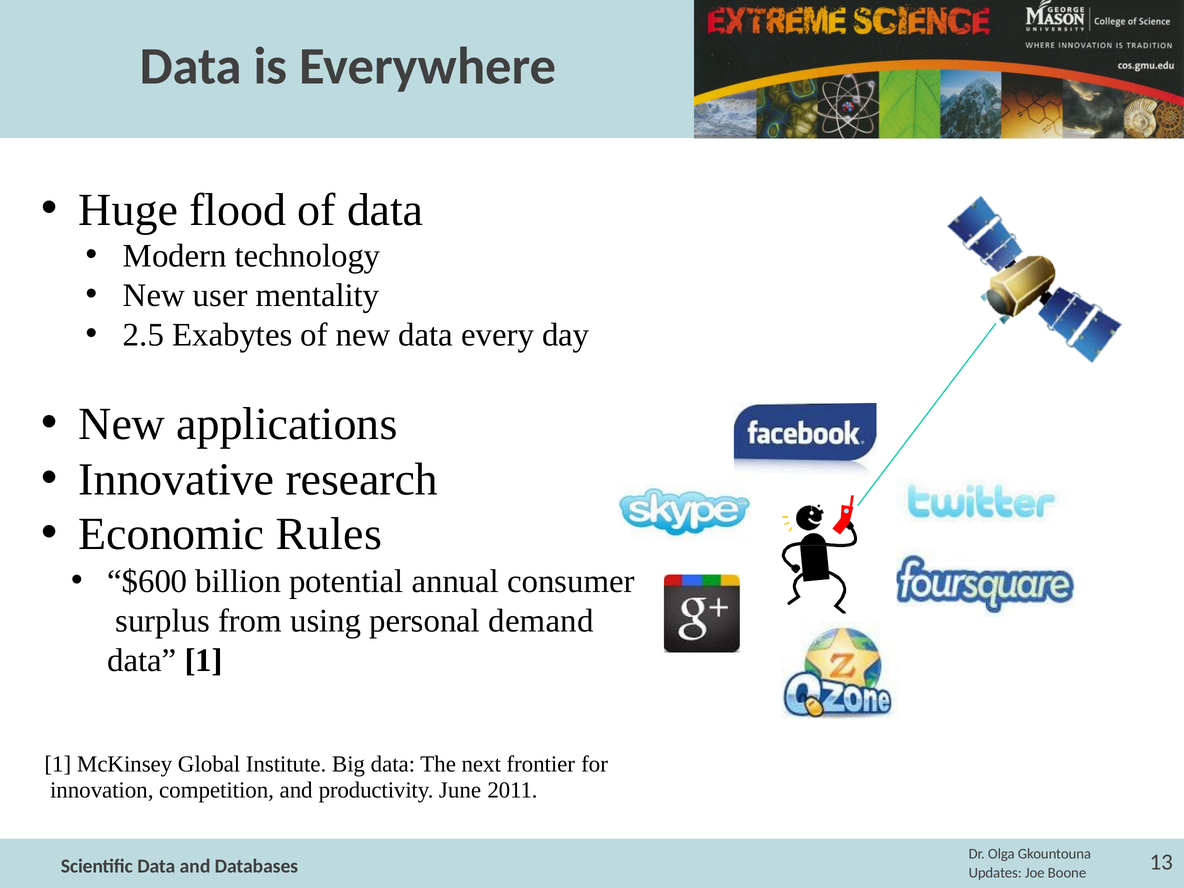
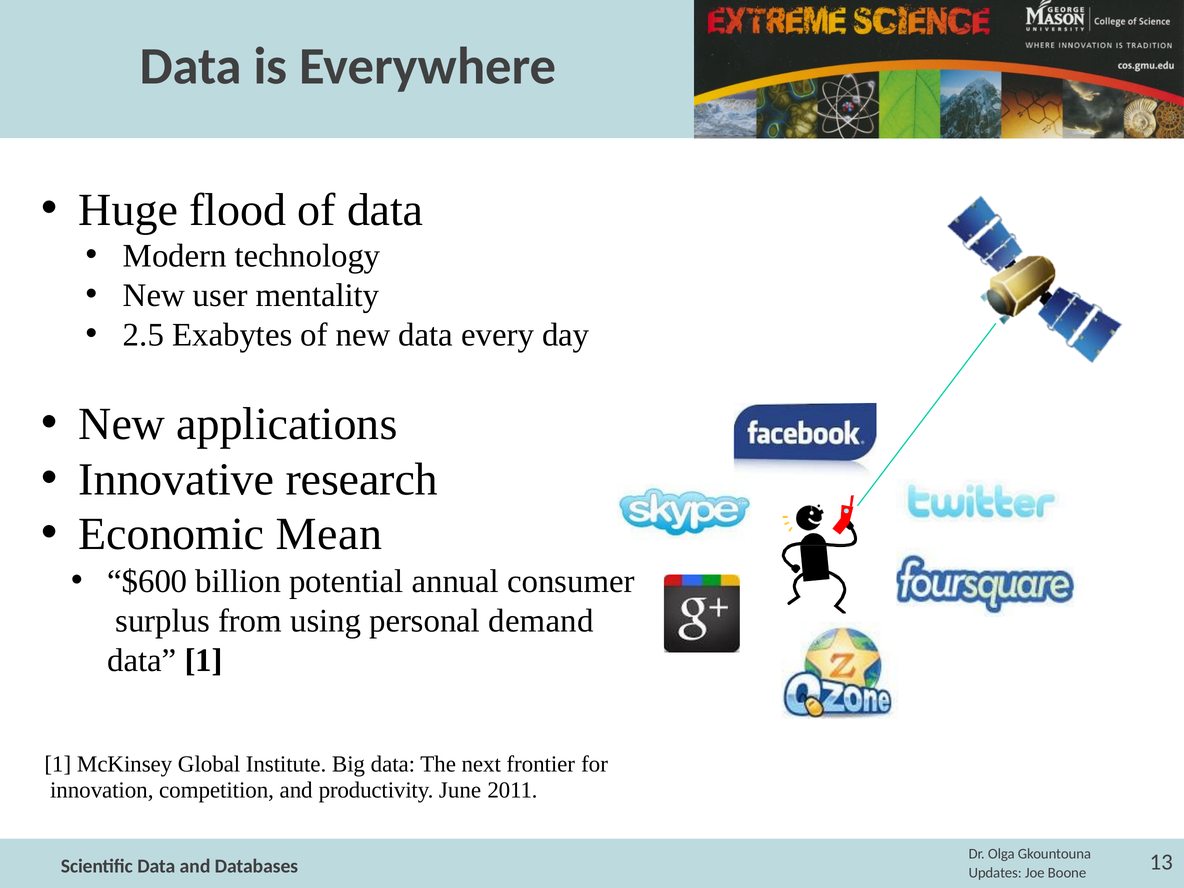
Rules: Rules -> Mean
